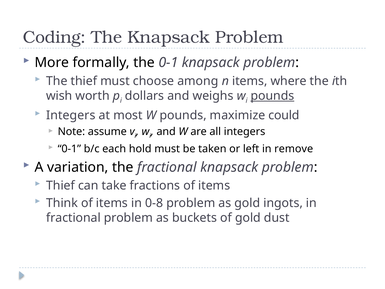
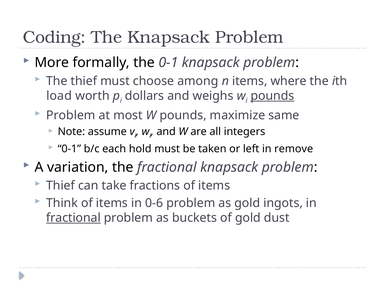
wish: wish -> load
Integers at (71, 115): Integers -> Problem
could: could -> same
0-8: 0-8 -> 0-6
fractional at (73, 218) underline: none -> present
